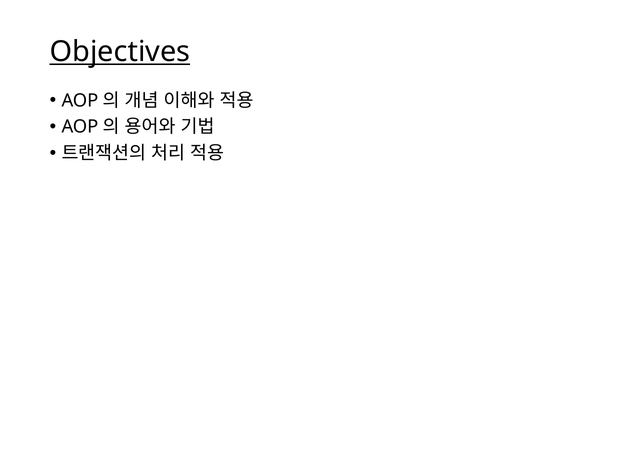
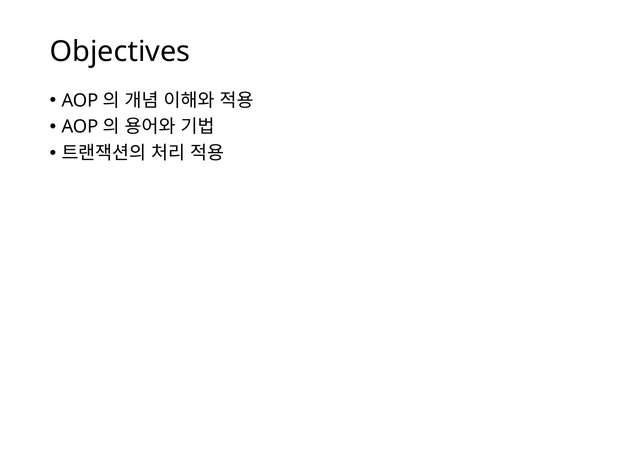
Objectives underline: present -> none
